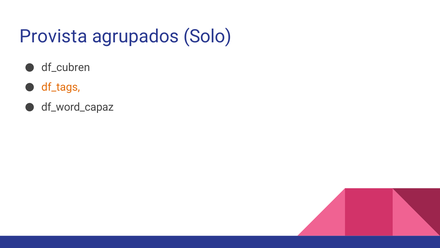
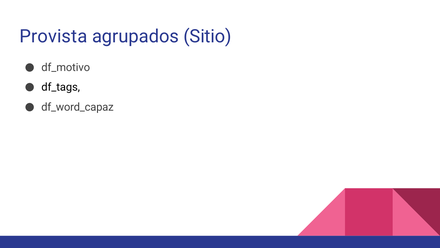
Solo: Solo -> Sitio
df_cubren: df_cubren -> df_motivo
df_tags colour: orange -> black
